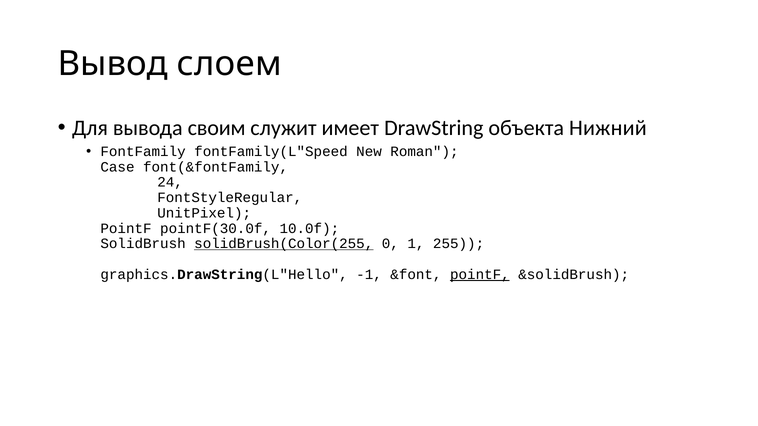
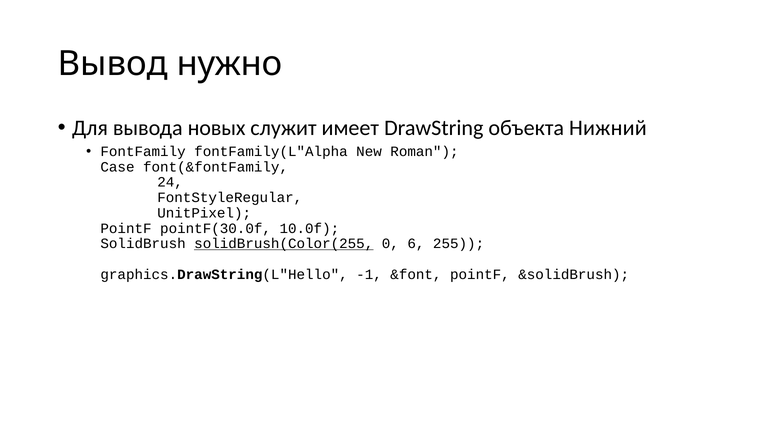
слоем: слоем -> нужно
своим: своим -> новых
fontFamily(L"Speed: fontFamily(L"Speed -> fontFamily(L"Alpha
1: 1 -> 6
pointF at (480, 275) underline: present -> none
